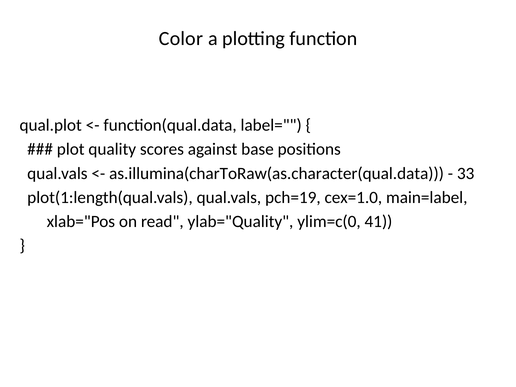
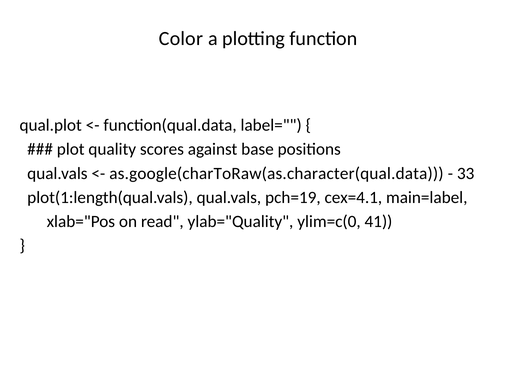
as.illumina(charToRaw(as.character(qual.data: as.illumina(charToRaw(as.character(qual.data -> as.google(charToRaw(as.character(qual.data
cex=1.0: cex=1.0 -> cex=4.1
